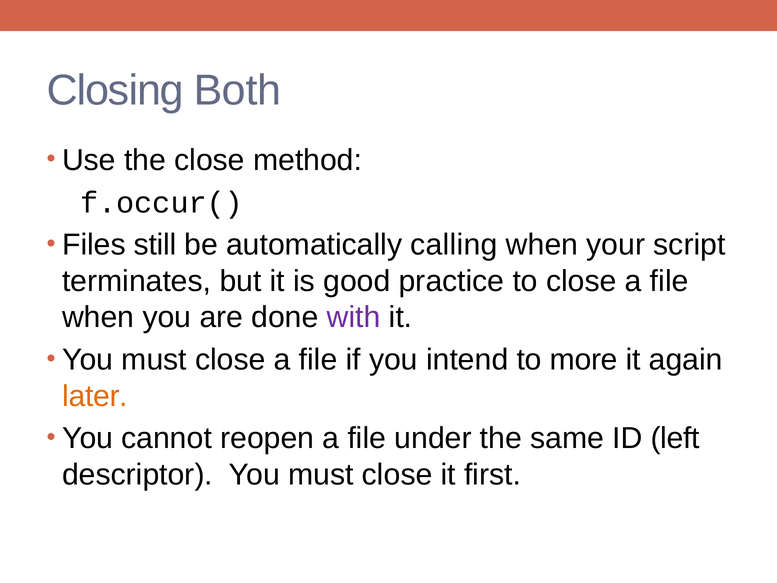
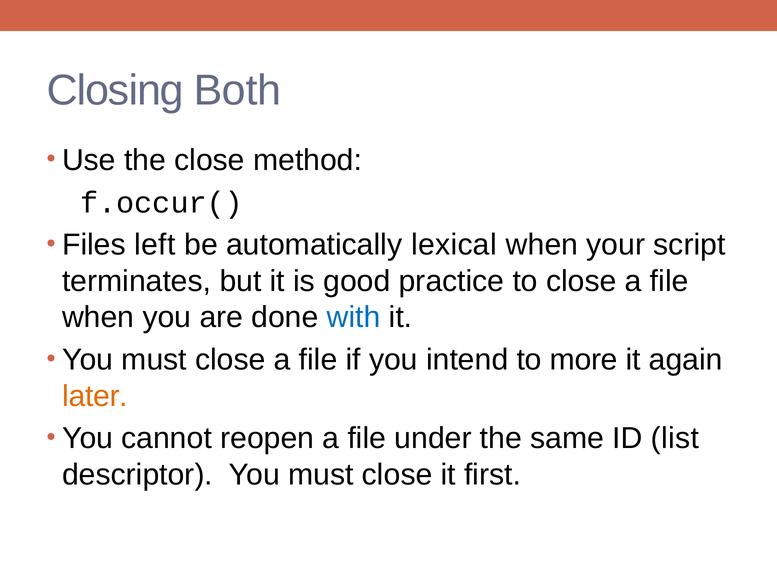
still: still -> left
calling: calling -> lexical
with colour: purple -> blue
left: left -> list
